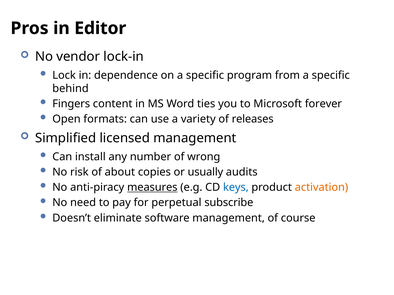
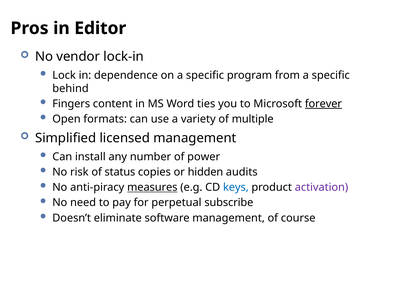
forever underline: none -> present
releases: releases -> multiple
wrong: wrong -> power
about: about -> status
usually: usually -> hidden
activation colour: orange -> purple
